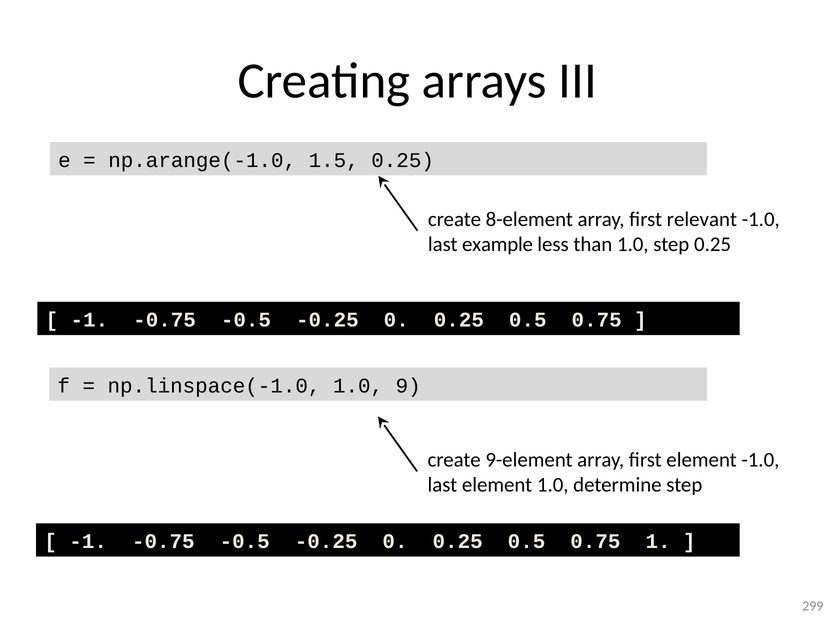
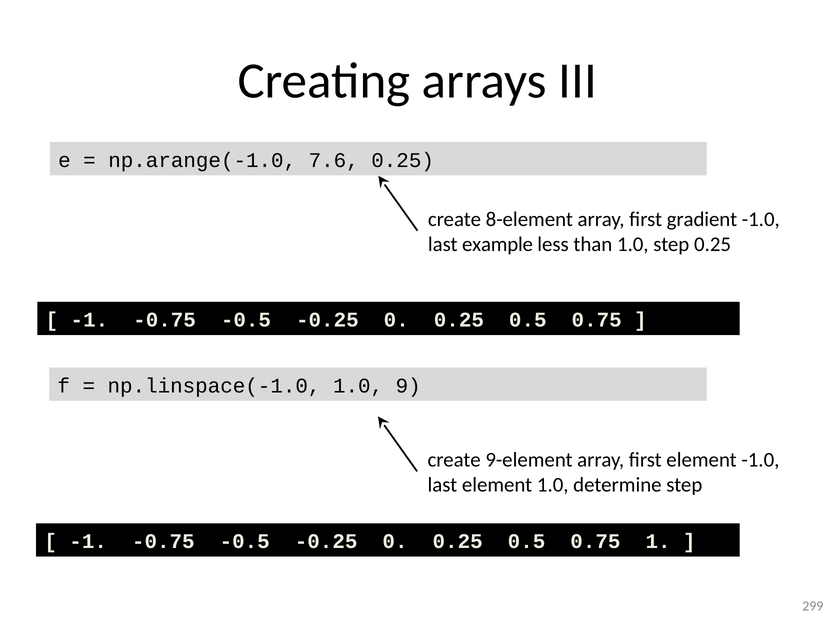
1.5: 1.5 -> 7.6
relevant: relevant -> gradient
